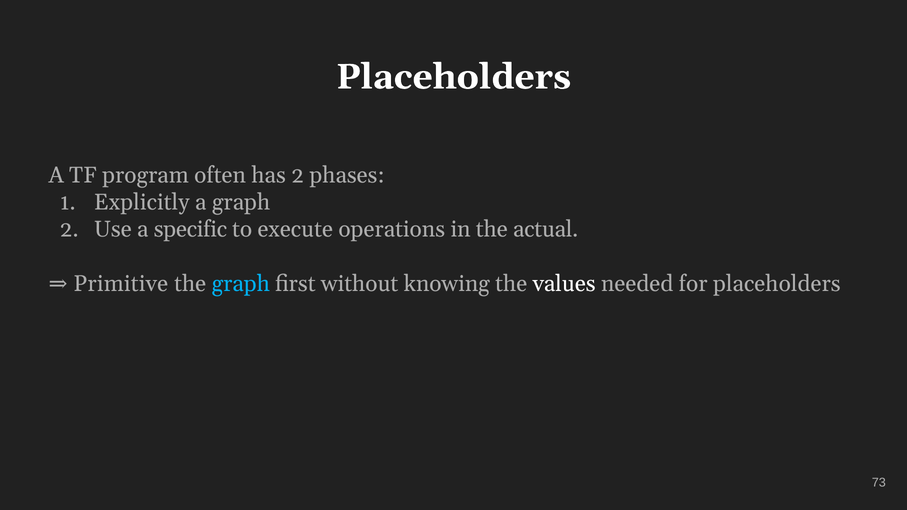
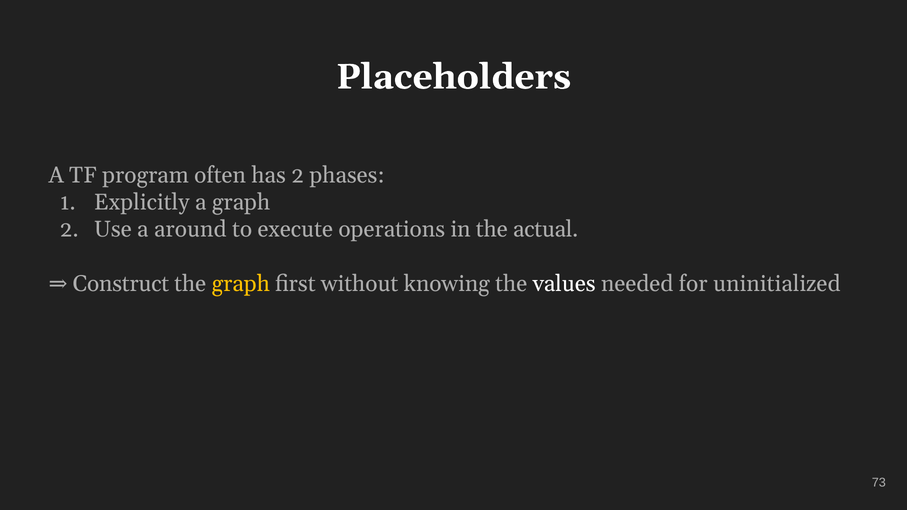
specific: specific -> around
Primitive: Primitive -> Construct
graph at (241, 284) colour: light blue -> yellow
for placeholders: placeholders -> uninitialized
